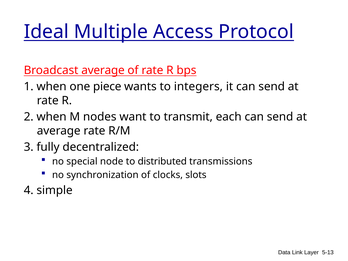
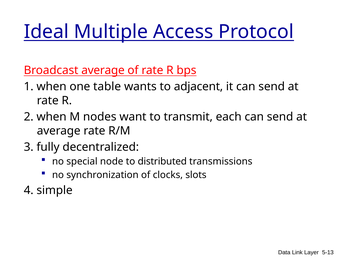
piece: piece -> table
integers: integers -> adjacent
